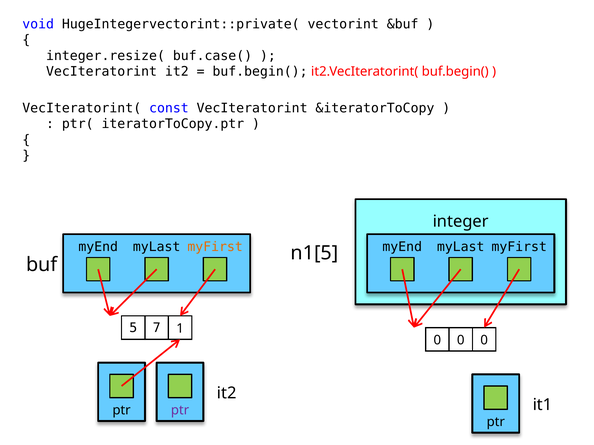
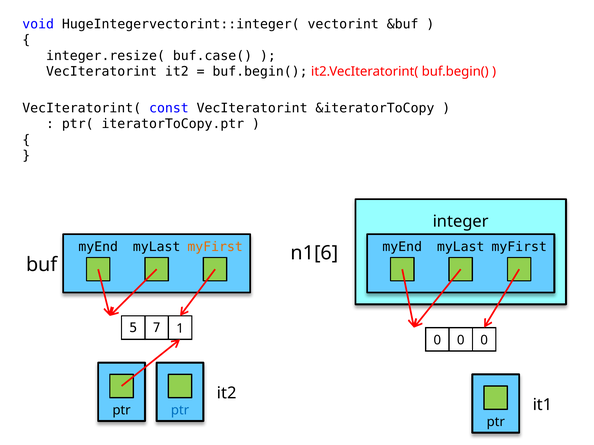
HugeIntegervectorint::private(: HugeIntegervectorint::private( -> HugeIntegervectorint::integer(
n1[5: n1[5 -> n1[6
ptr at (180, 411) colour: purple -> blue
